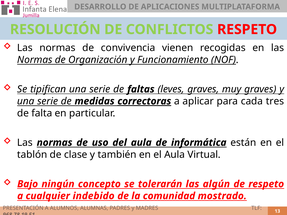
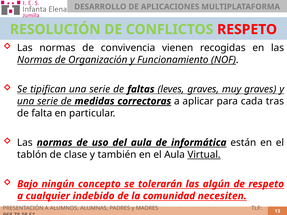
tres: tres -> tras
Virtual underline: none -> present
mostrado: mostrado -> necesiten
